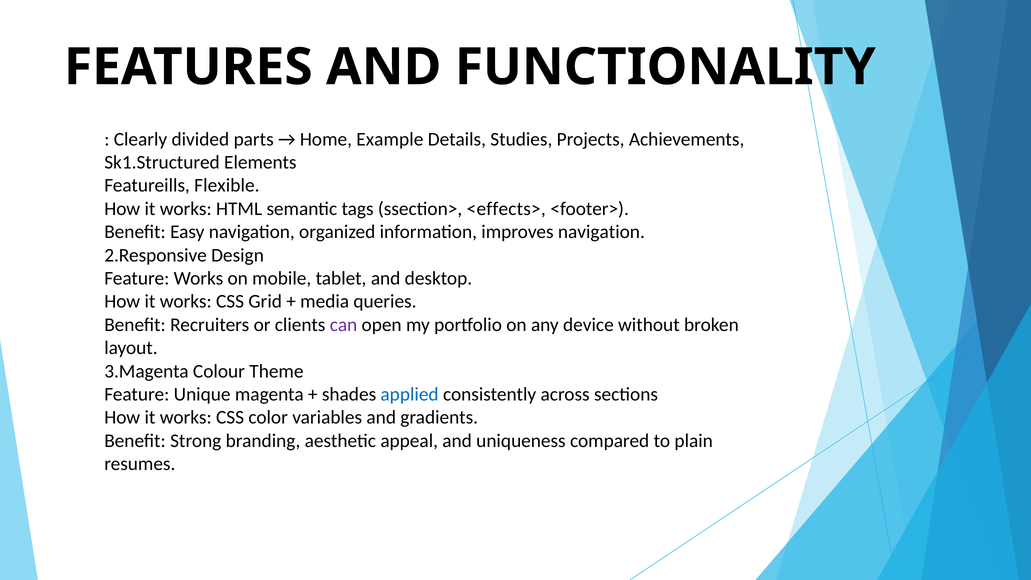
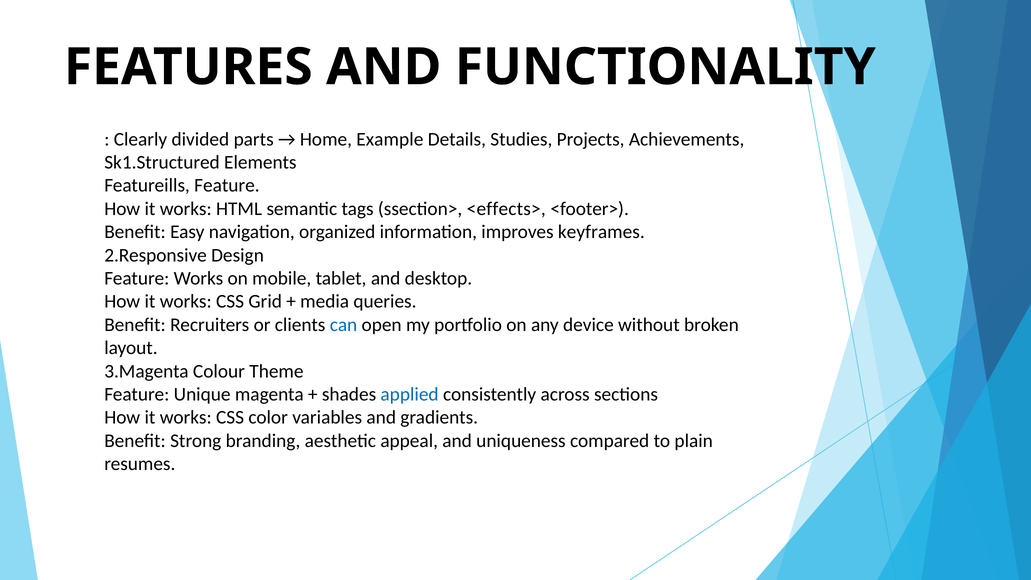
Featureills Flexible: Flexible -> Feature
improves navigation: navigation -> keyframes
can colour: purple -> blue
